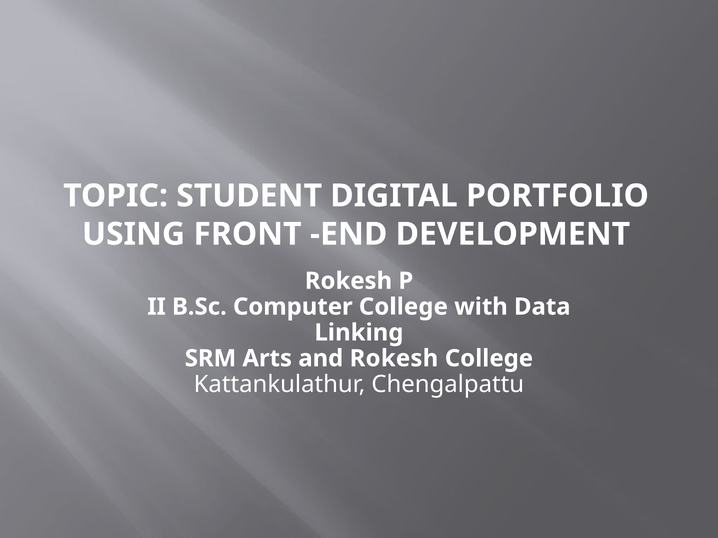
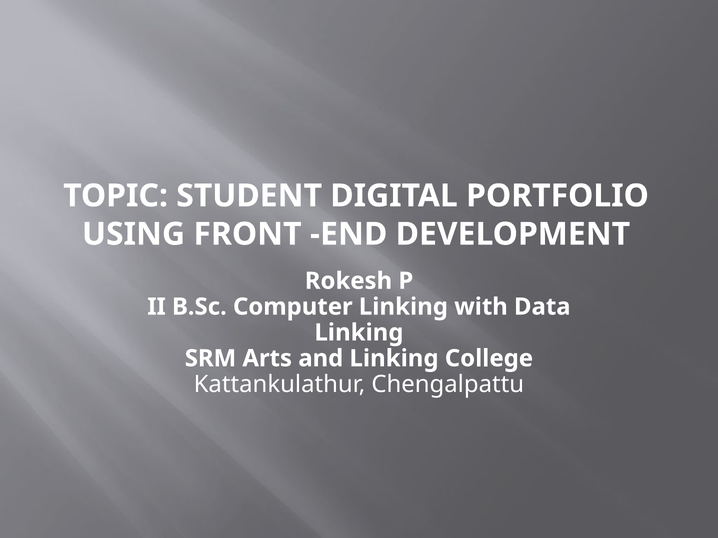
Computer College: College -> Linking
and Rokesh: Rokesh -> Linking
